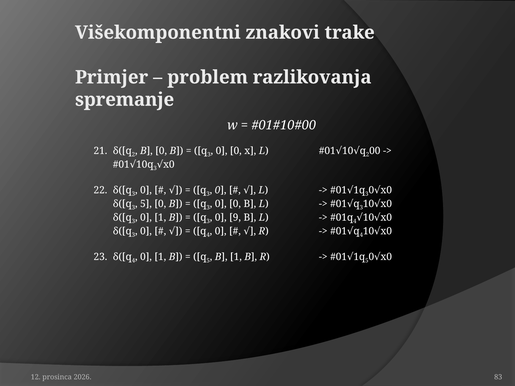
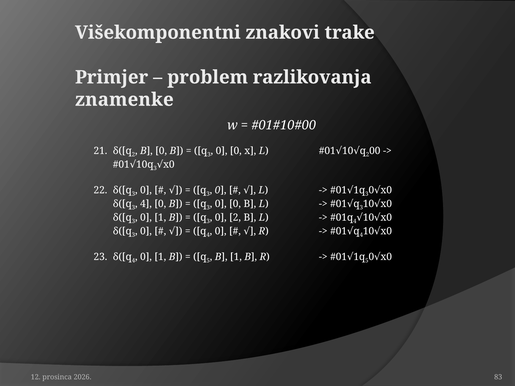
spremanje: spremanje -> znamenke
5 at (146, 204): 5 -> 4
0 9: 9 -> 2
